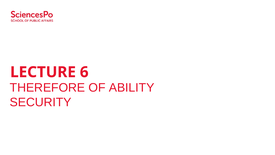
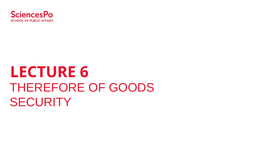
ABILITY: ABILITY -> GOODS
